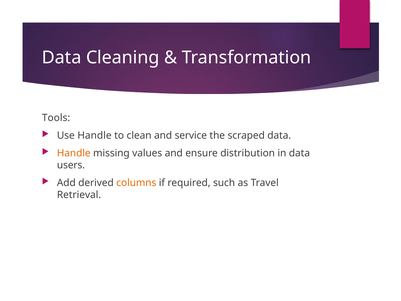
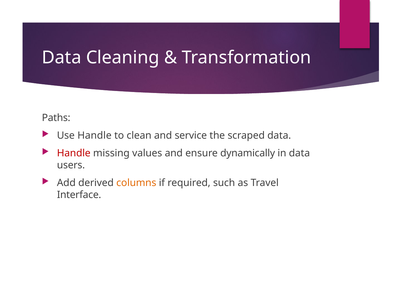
Tools: Tools -> Paths
Handle at (74, 153) colour: orange -> red
distribution: distribution -> dynamically
Retrieval: Retrieval -> Interface
